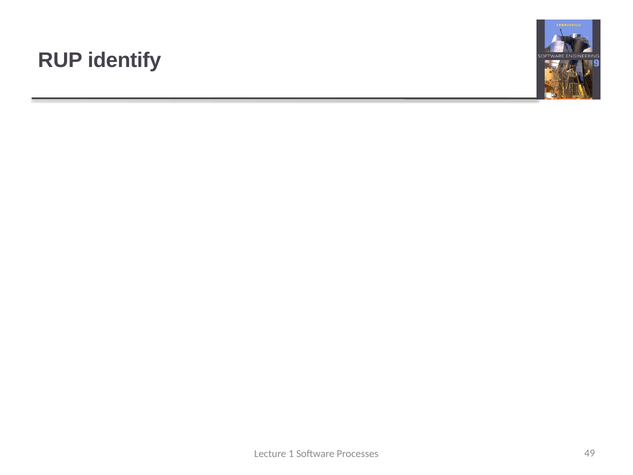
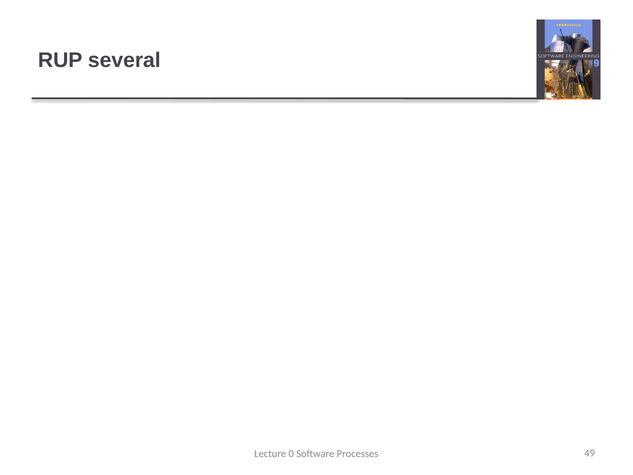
identify: identify -> several
1: 1 -> 0
